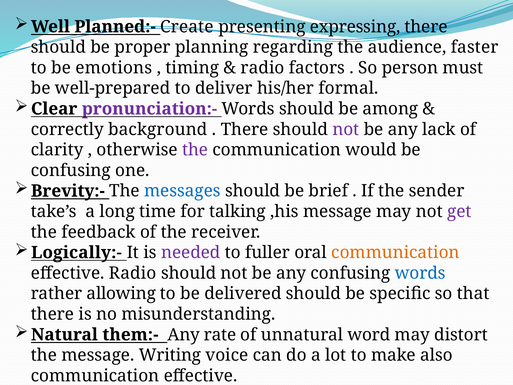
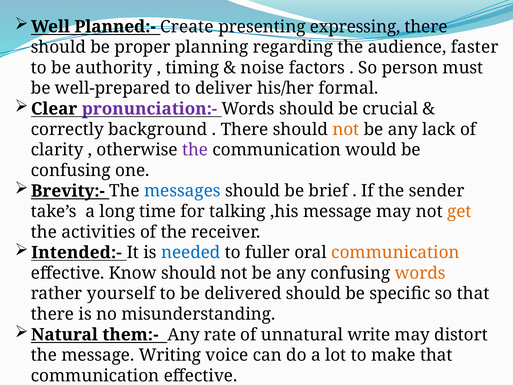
emotions: emotions -> authority
radio at (263, 68): radio -> noise
among: among -> crucial
not at (346, 129) colour: purple -> orange
get colour: purple -> orange
feedback: feedback -> activities
Logically:-: Logically:- -> Intended:-
needed colour: purple -> blue
effective Radio: Radio -> Know
words at (420, 273) colour: blue -> orange
allowing: allowing -> yourself
word: word -> write
make also: also -> that
